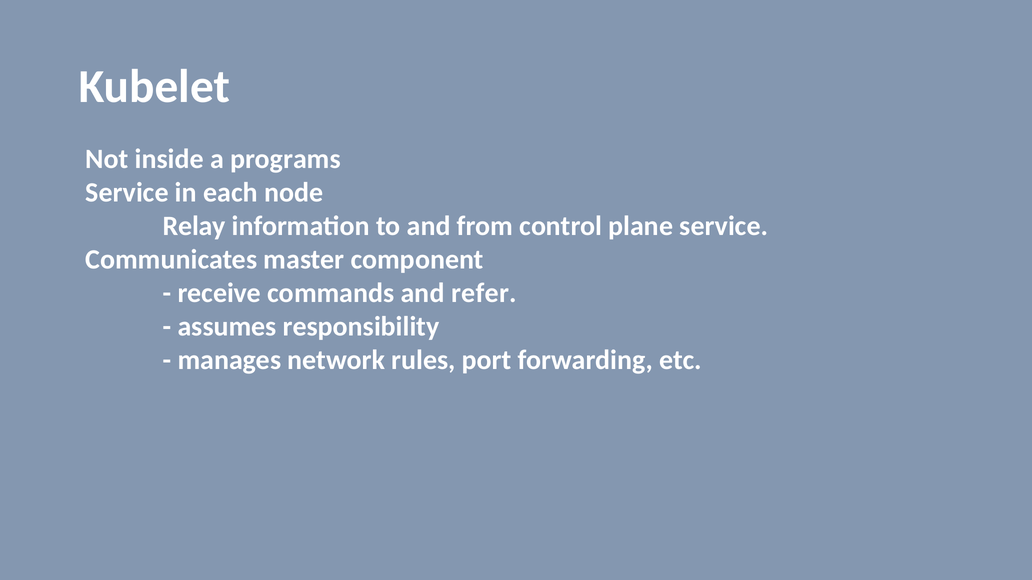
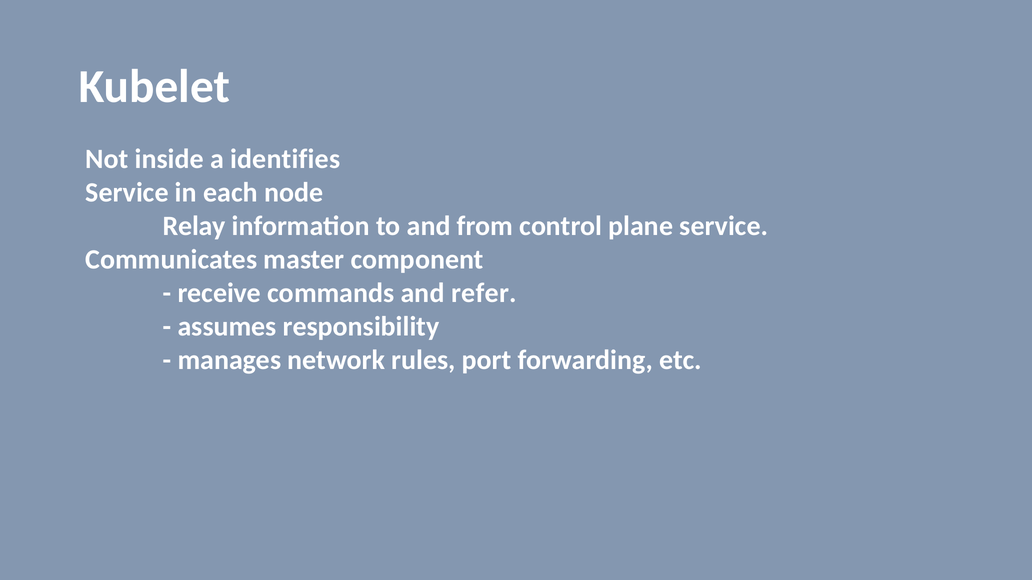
programs: programs -> identifies
